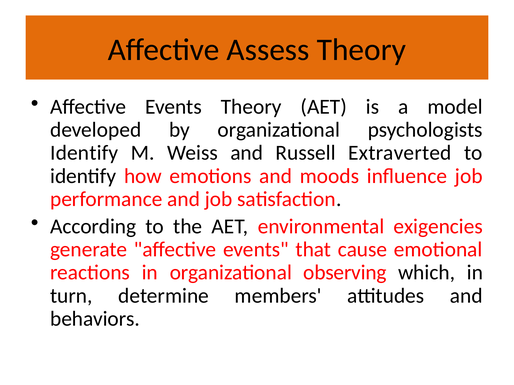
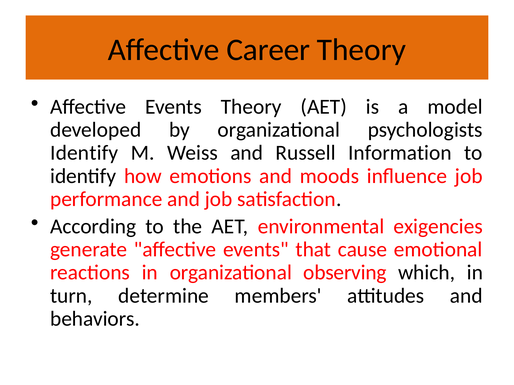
Assess: Assess -> Career
Extraverted: Extraverted -> Information
